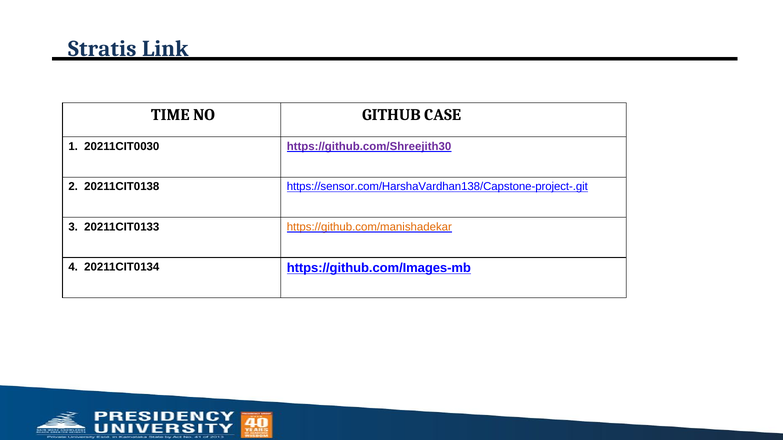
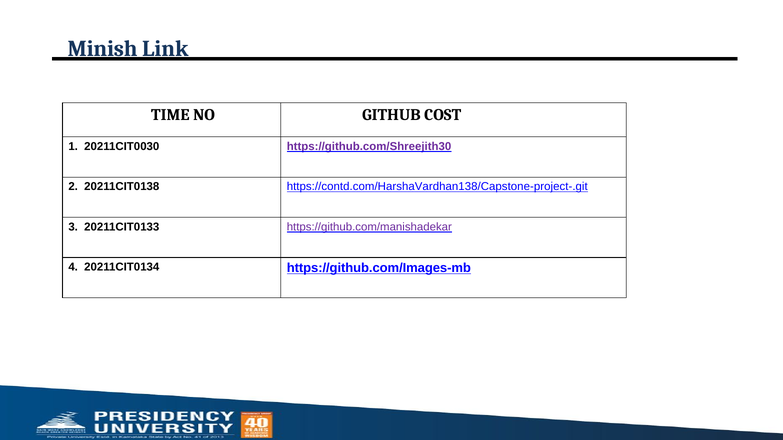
Stratis: Stratis -> Minish
CASE: CASE -> COST
https://sensor.com/HarshaVardhan138/Capstone-project-.git: https://sensor.com/HarshaVardhan138/Capstone-project-.git -> https://contd.com/HarshaVardhan138/Capstone-project-.git
https://github.com/manishadekar colour: orange -> purple
